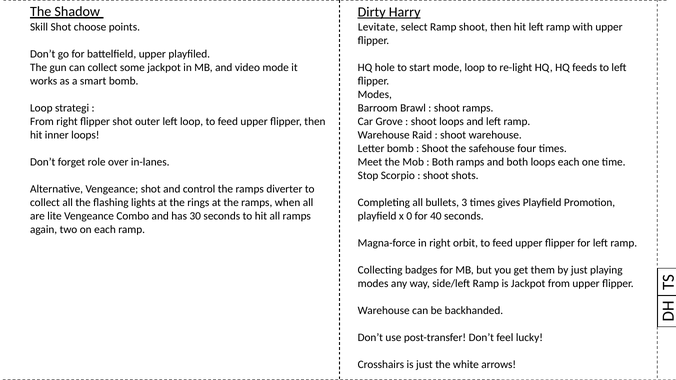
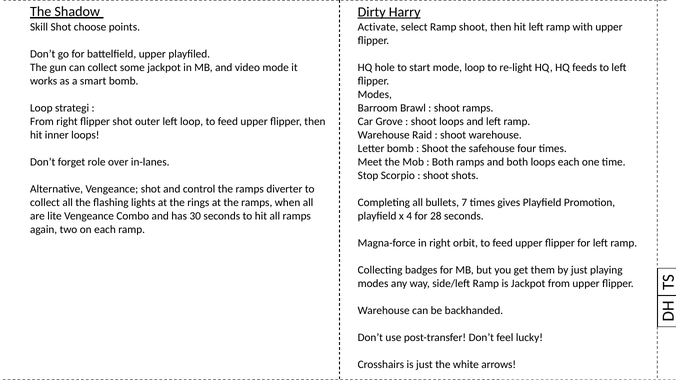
Levitate: Levitate -> Activate
3: 3 -> 7
0: 0 -> 4
40: 40 -> 28
